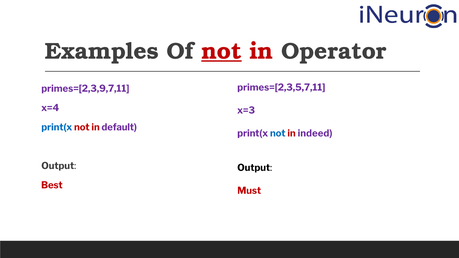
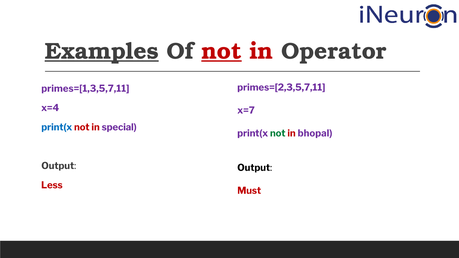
Examples underline: none -> present
primes=[2,3,9,7,11: primes=[2,3,9,7,11 -> primes=[1,3,5,7,11
x=3: x=3 -> x=7
default: default -> special
not at (278, 133) colour: blue -> green
indeed: indeed -> bhopal
Best: Best -> Less
